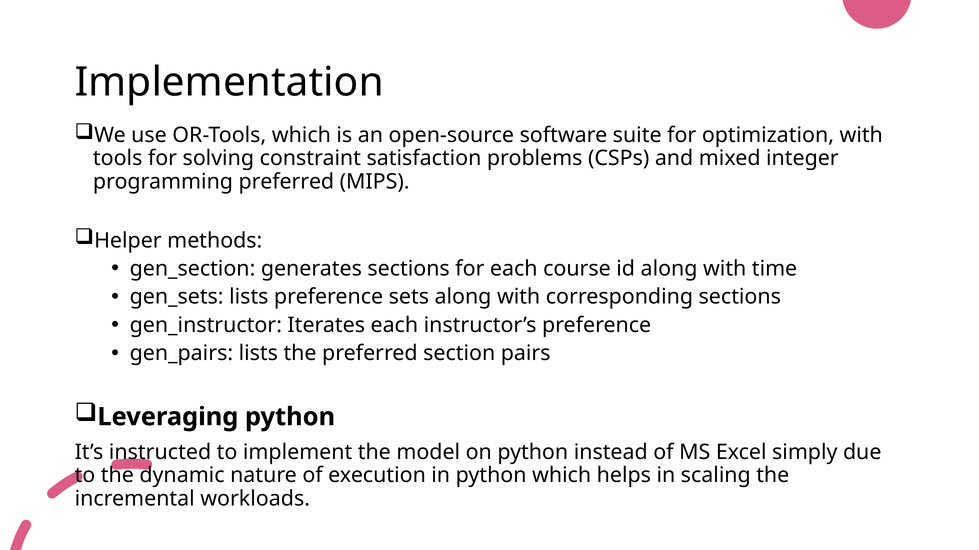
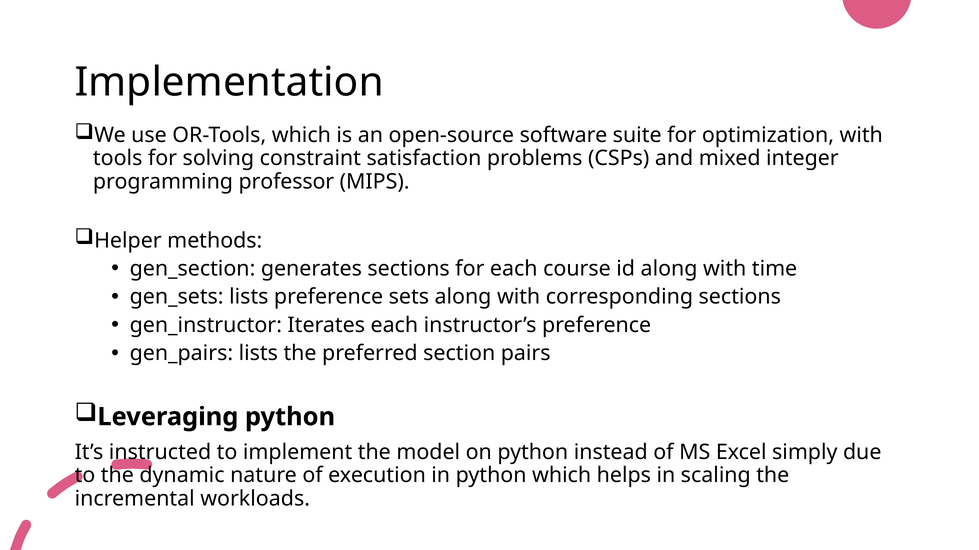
programming preferred: preferred -> professor
